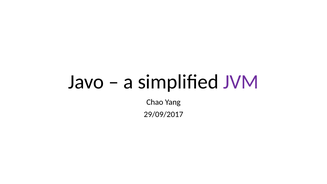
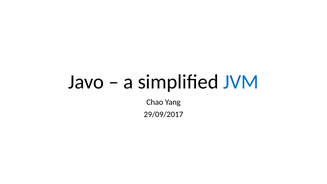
JVM colour: purple -> blue
